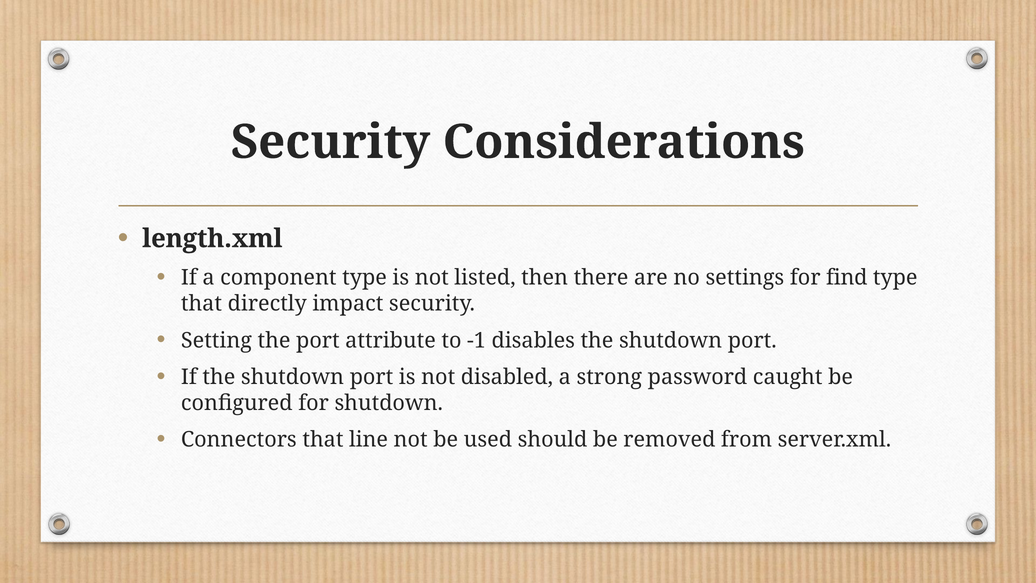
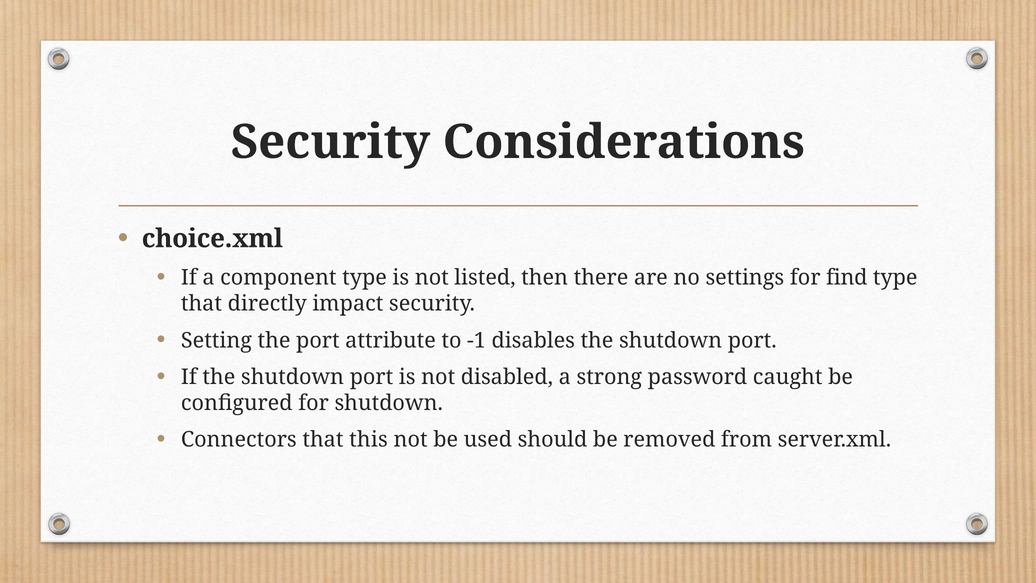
length.xml: length.xml -> choice.xml
line: line -> this
